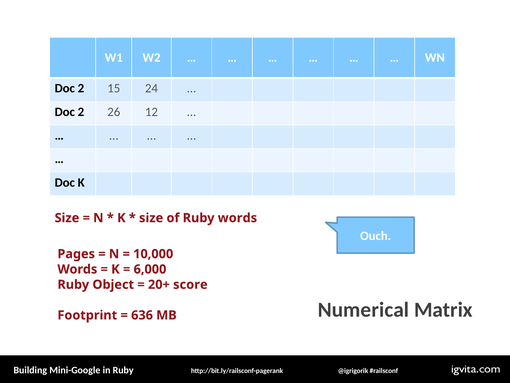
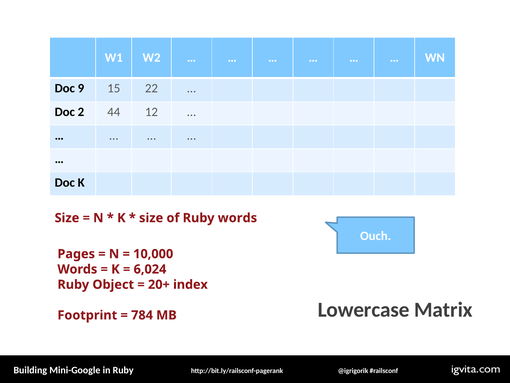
2 at (81, 88): 2 -> 9
24: 24 -> 22
26: 26 -> 44
6,000: 6,000 -> 6,024
score: score -> index
Numerical: Numerical -> Lowercase
636: 636 -> 784
